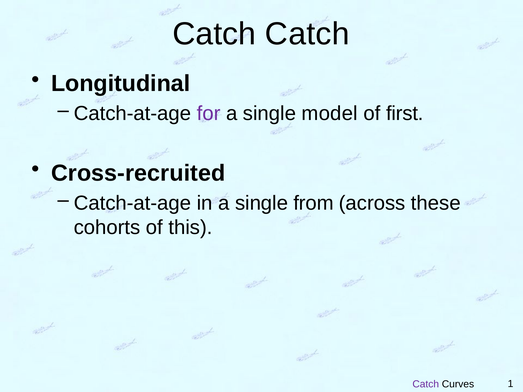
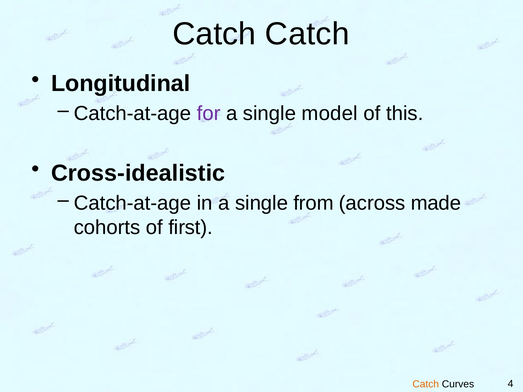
first: first -> this
Cross-recruited: Cross-recruited -> Cross-idealistic
these: these -> made
this: this -> first
Catch at (426, 384) colour: purple -> orange
1: 1 -> 4
